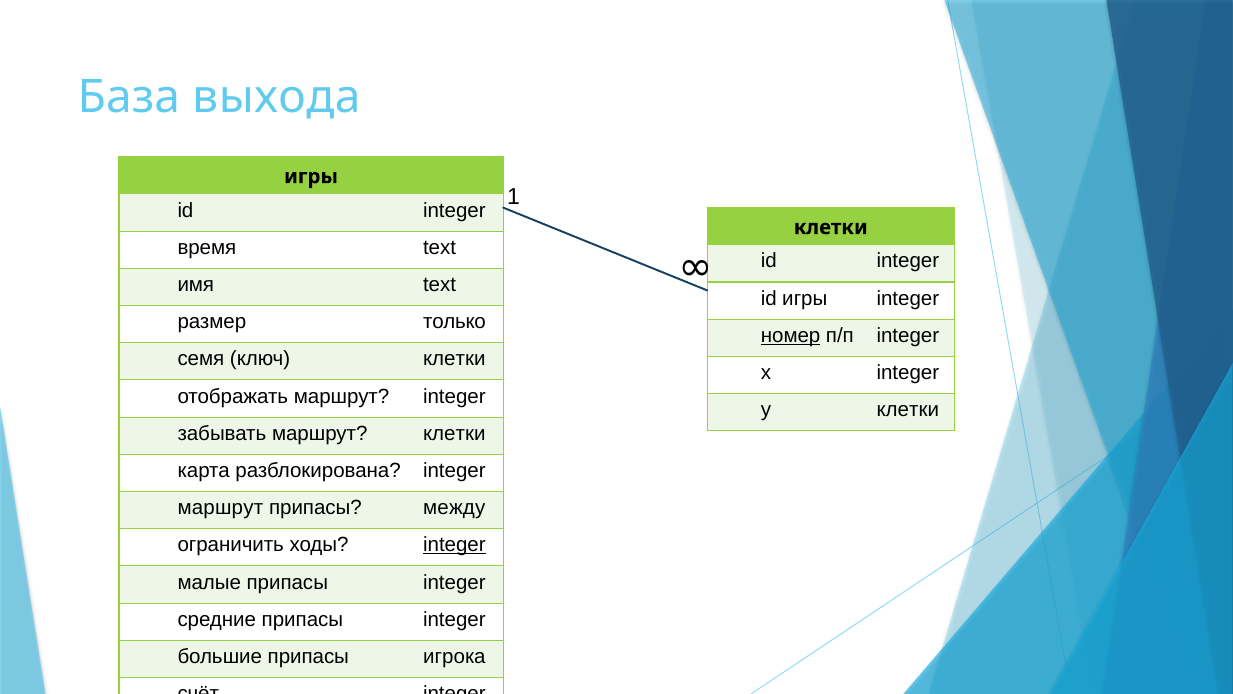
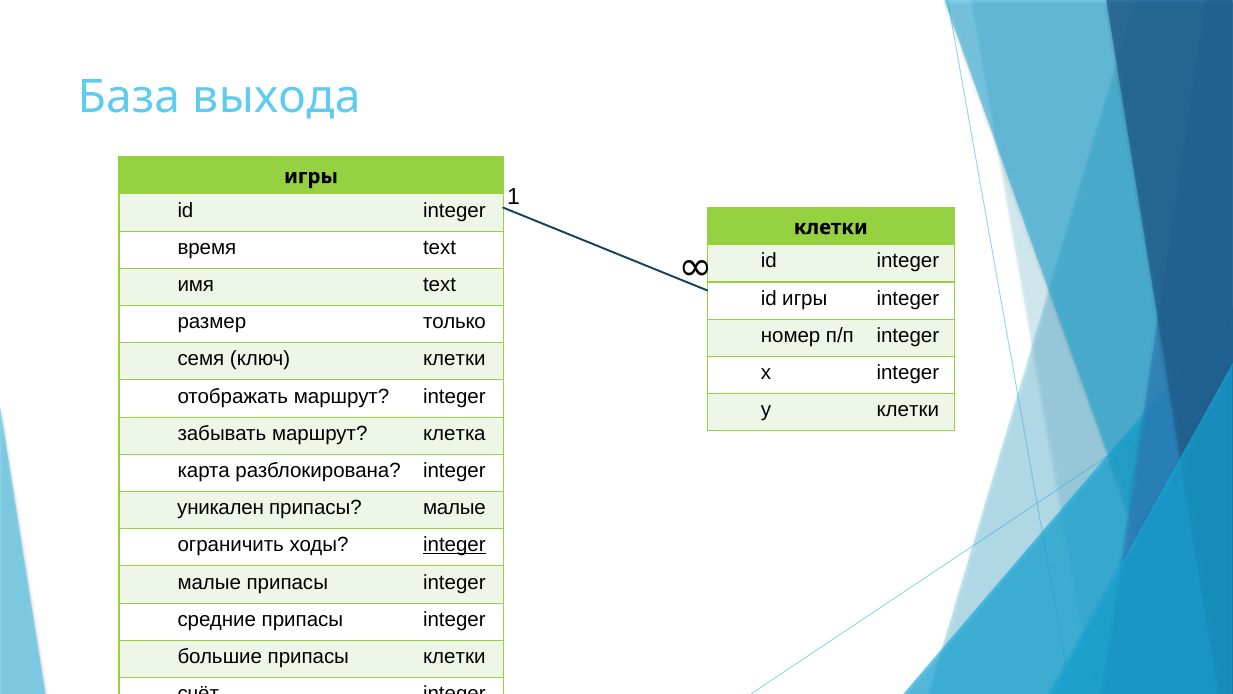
номер underline: present -> none
маршрут клетки: клетки -> клетка
маршрут at (220, 508): маршрут -> уникален
припасы между: между -> малые
припасы игрока: игрока -> клетки
